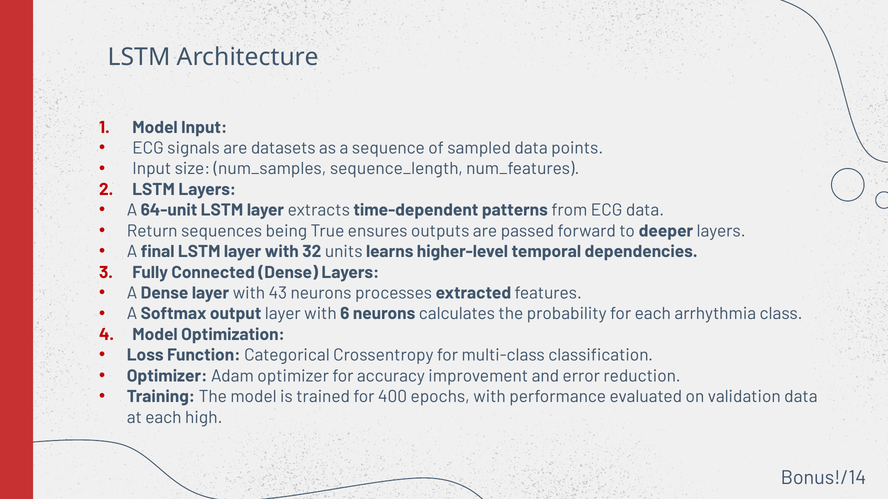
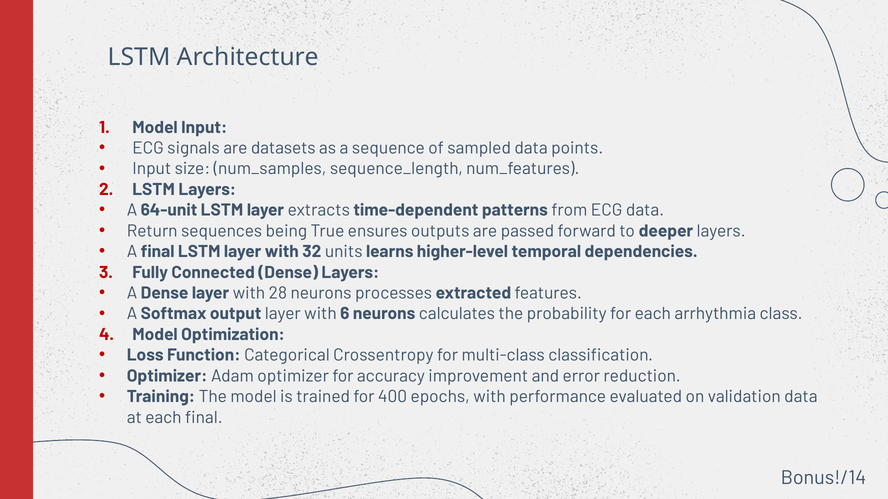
43: 43 -> 28
each high: high -> final
